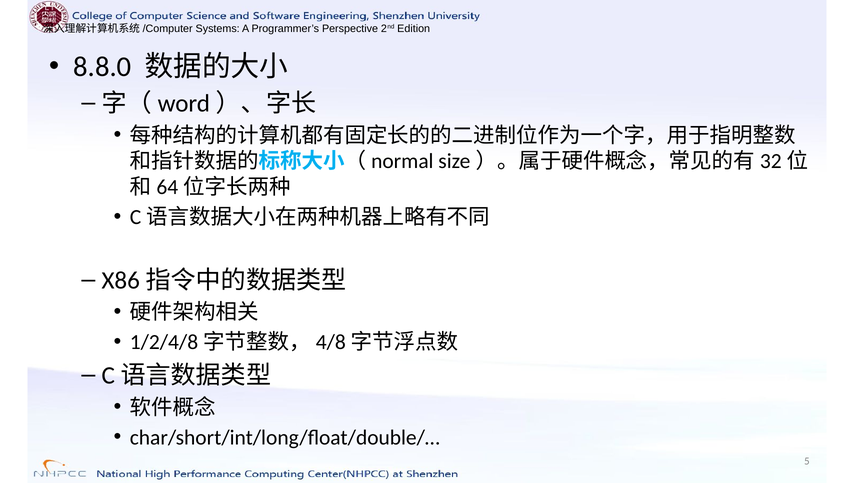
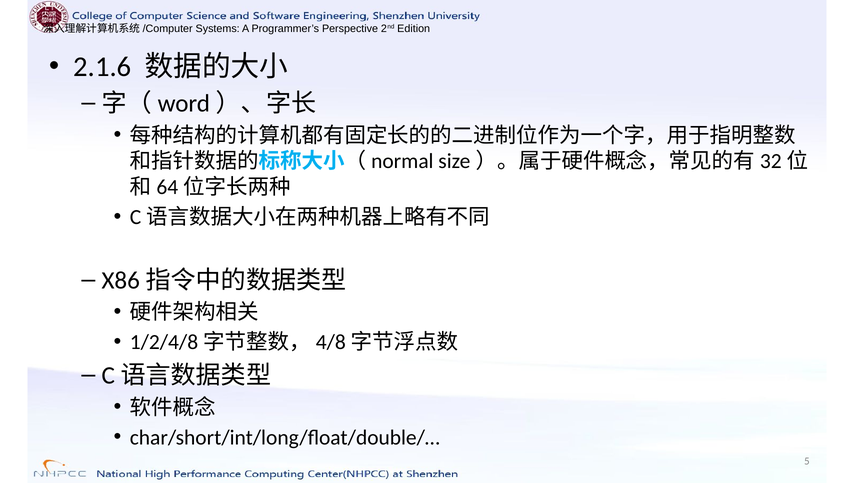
8.8.0: 8.8.0 -> 2.1.6
